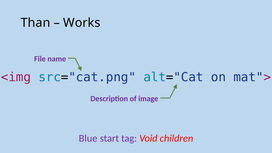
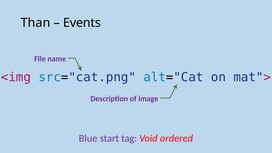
Works: Works -> Events
children: children -> ordered
